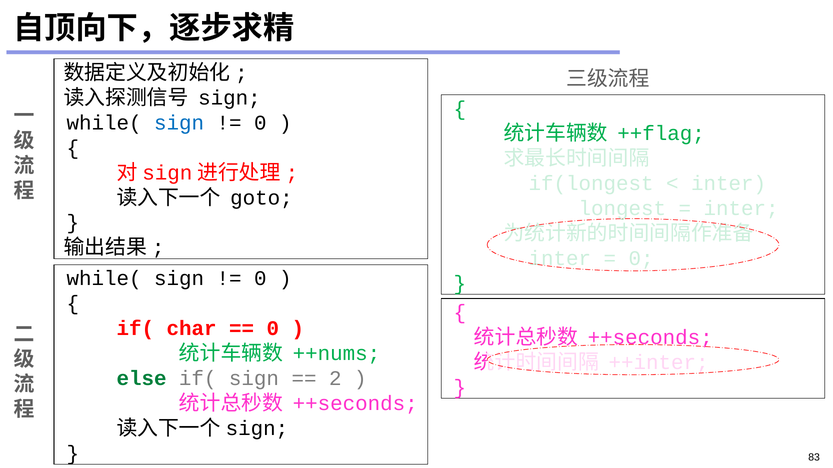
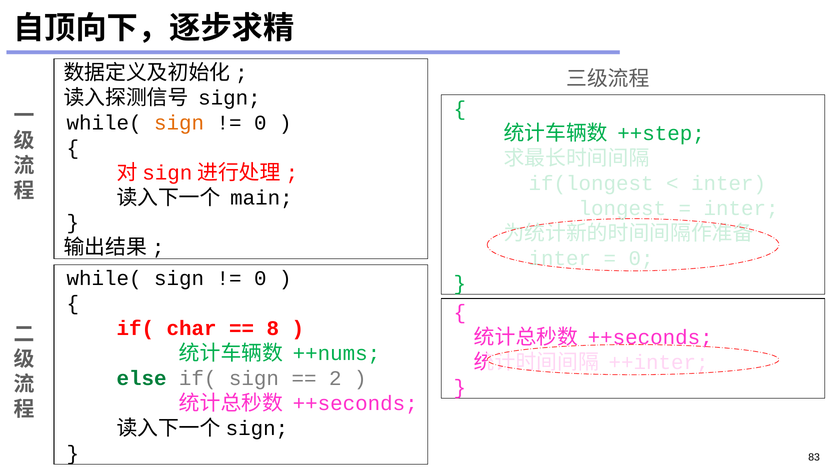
sign at (179, 123) colour: blue -> orange
++flag: ++flag -> ++step
goto: goto -> main
0 at (273, 329): 0 -> 8
